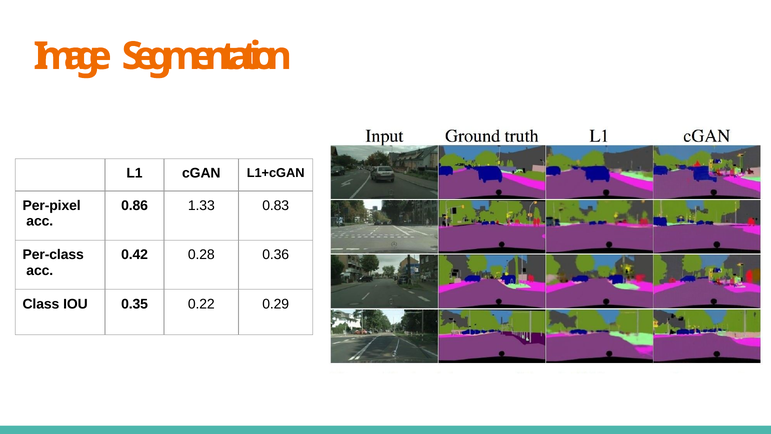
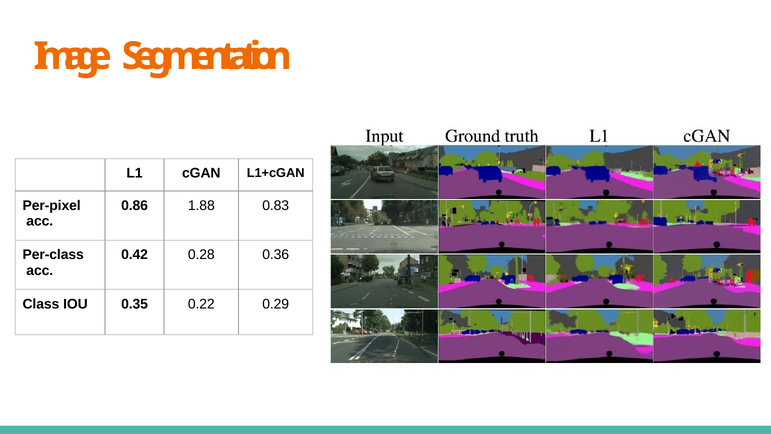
1.33: 1.33 -> 1.88
